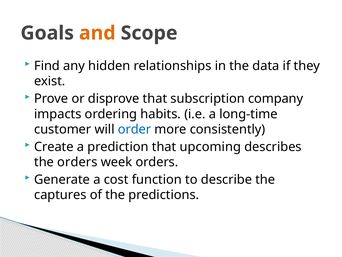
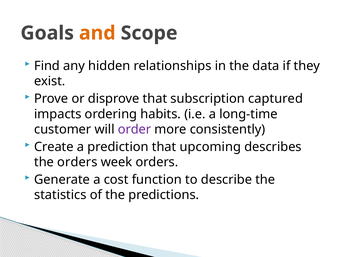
company: company -> captured
order colour: blue -> purple
captures: captures -> statistics
